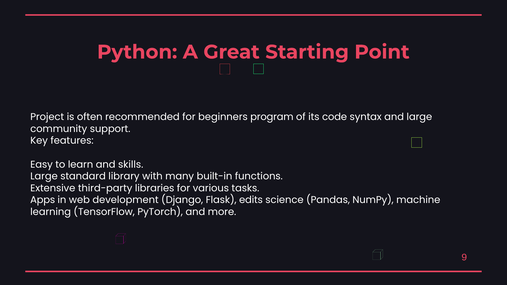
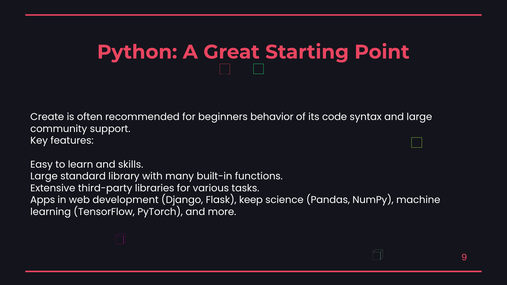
Project: Project -> Create
program: program -> behavior
edits: edits -> keep
